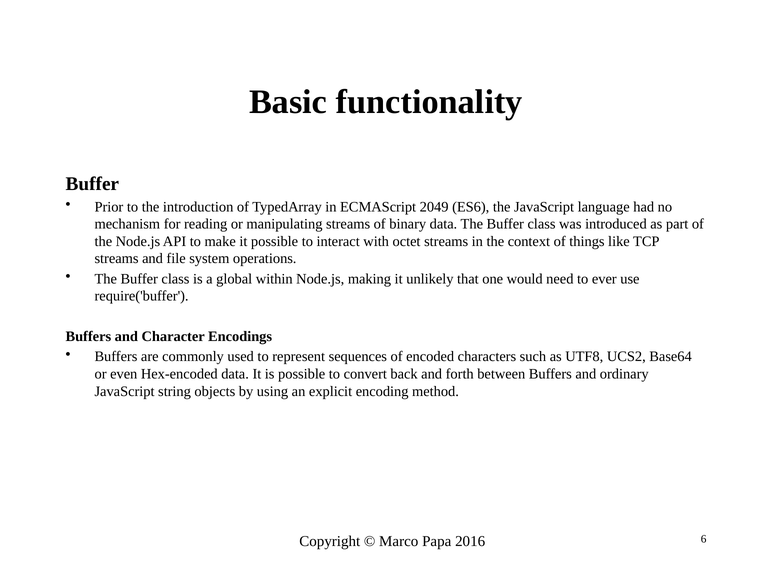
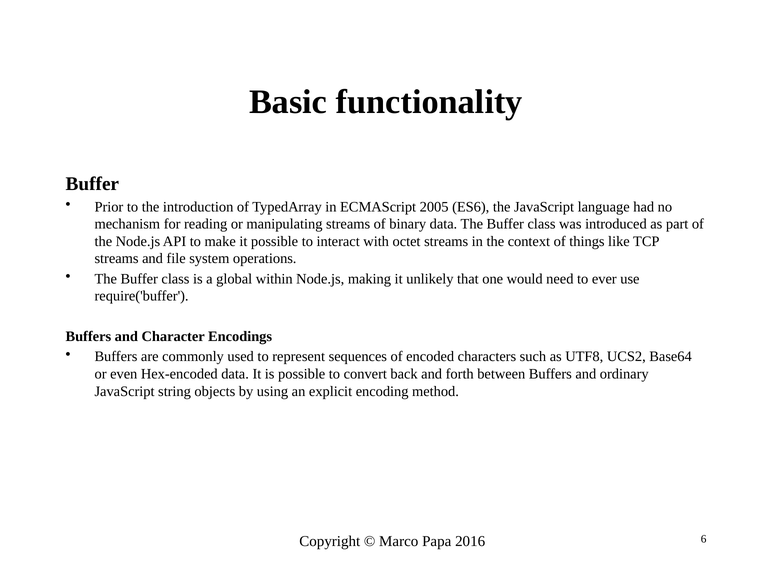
2049: 2049 -> 2005
